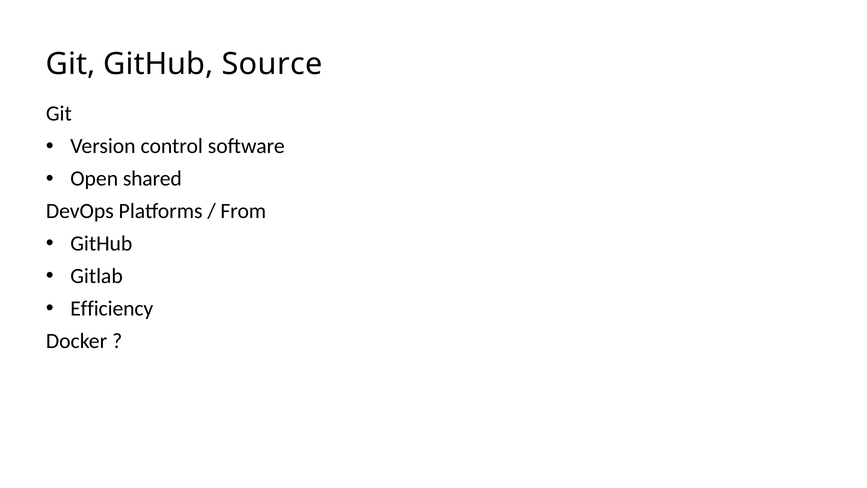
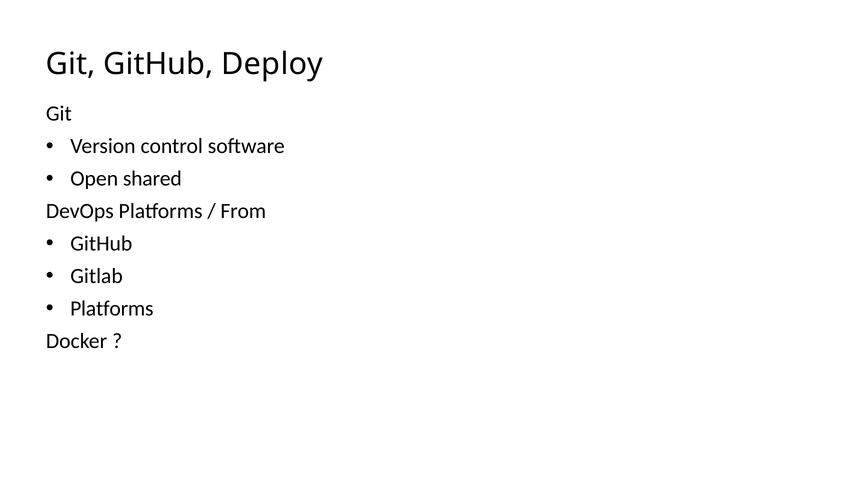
Source: Source -> Deploy
Efficiency at (112, 308): Efficiency -> Platforms
